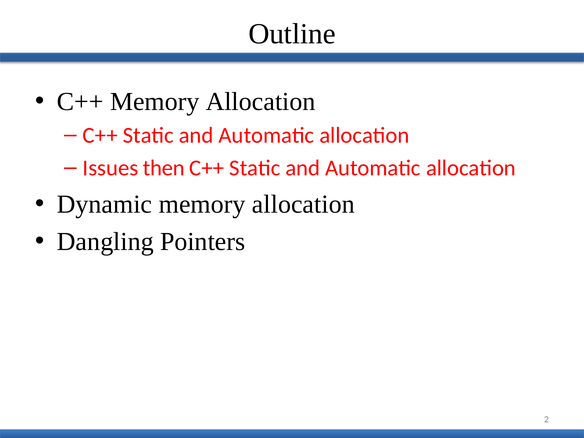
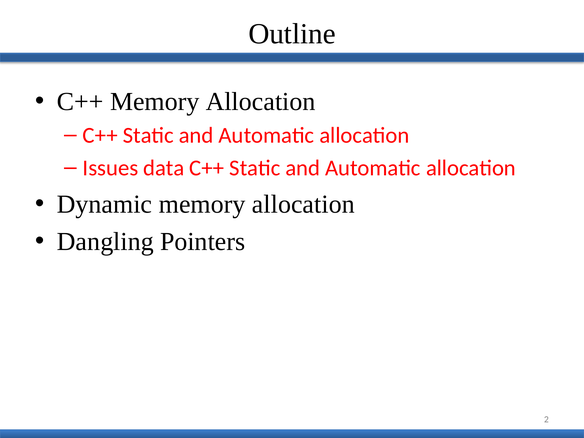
then: then -> data
